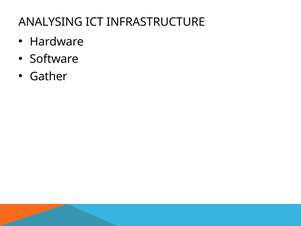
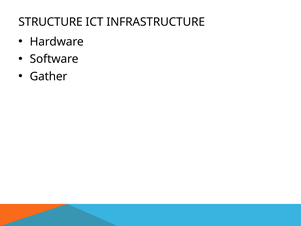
ANALYSING: ANALYSING -> STRUCTURE
